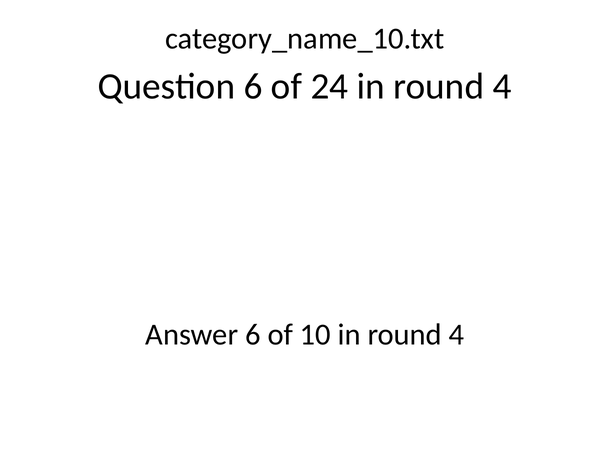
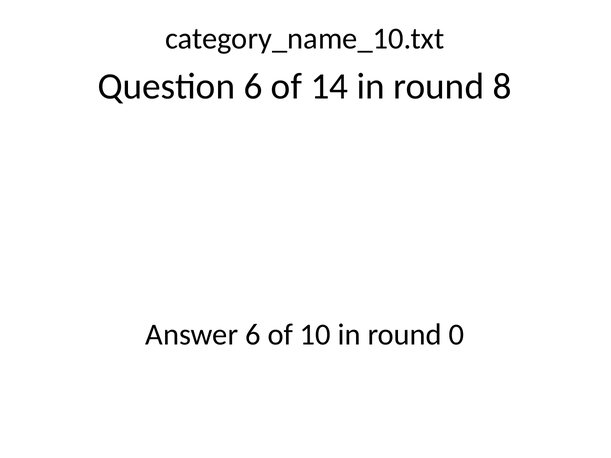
24: 24 -> 14
4 at (502, 86): 4 -> 8
10 in round 4: 4 -> 0
